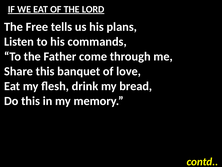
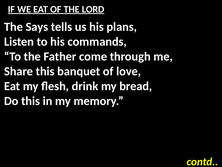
Free: Free -> Says
